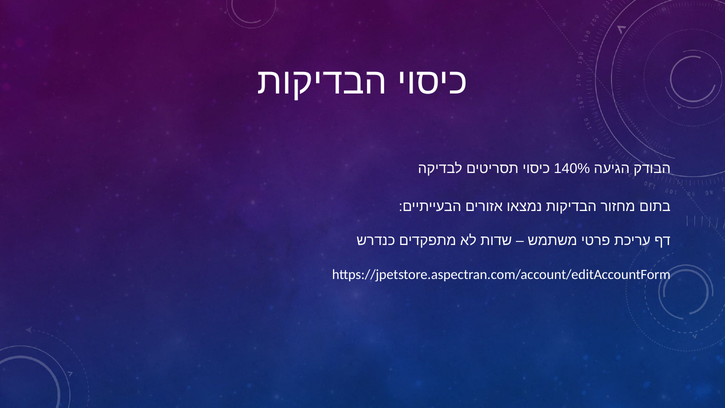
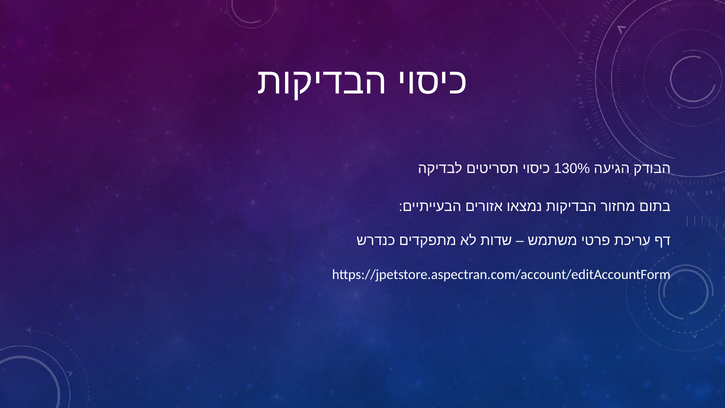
140%: 140% -> 130%
